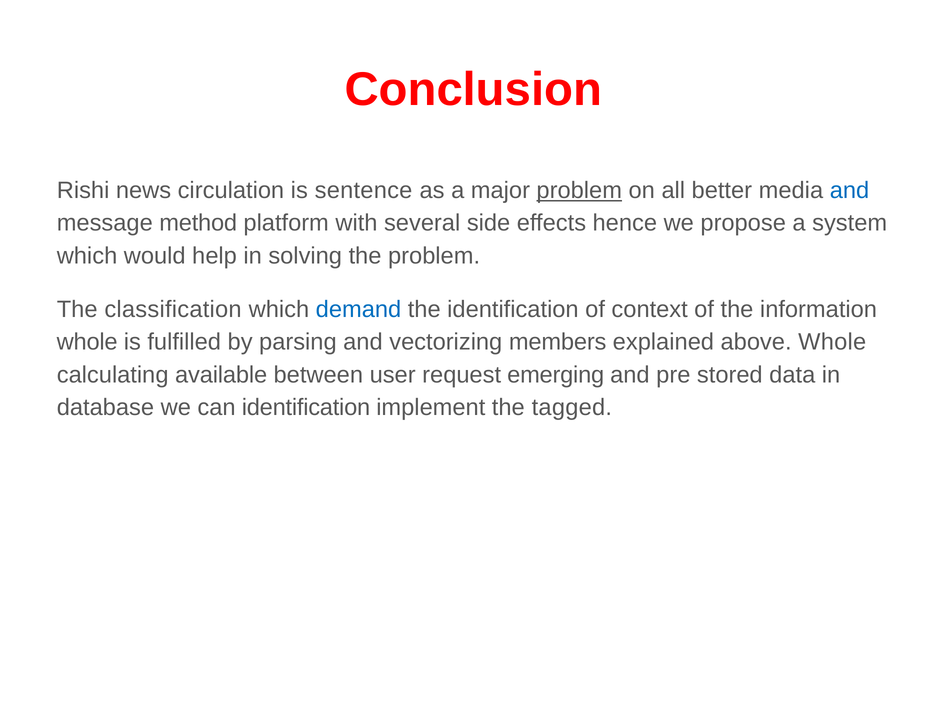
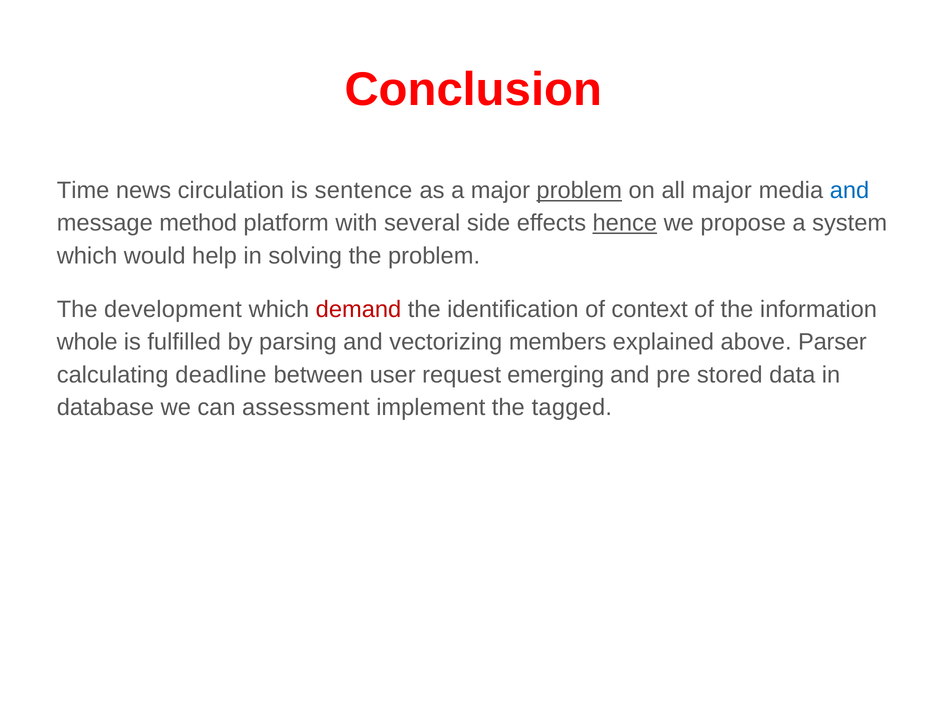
Rishi: Rishi -> Time
all better: better -> major
hence underline: none -> present
classification: classification -> development
demand colour: blue -> red
above Whole: Whole -> Parser
available: available -> deadline
can identification: identification -> assessment
